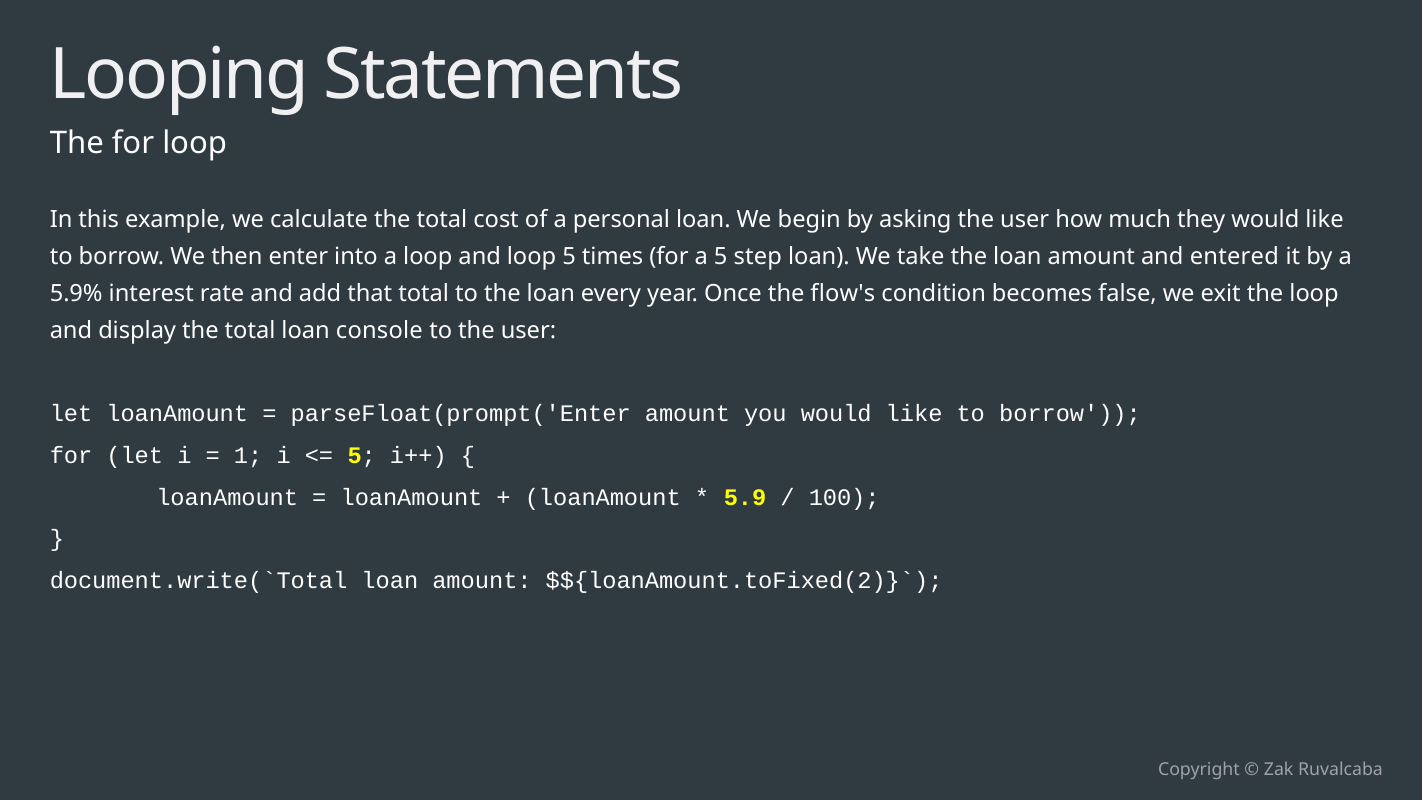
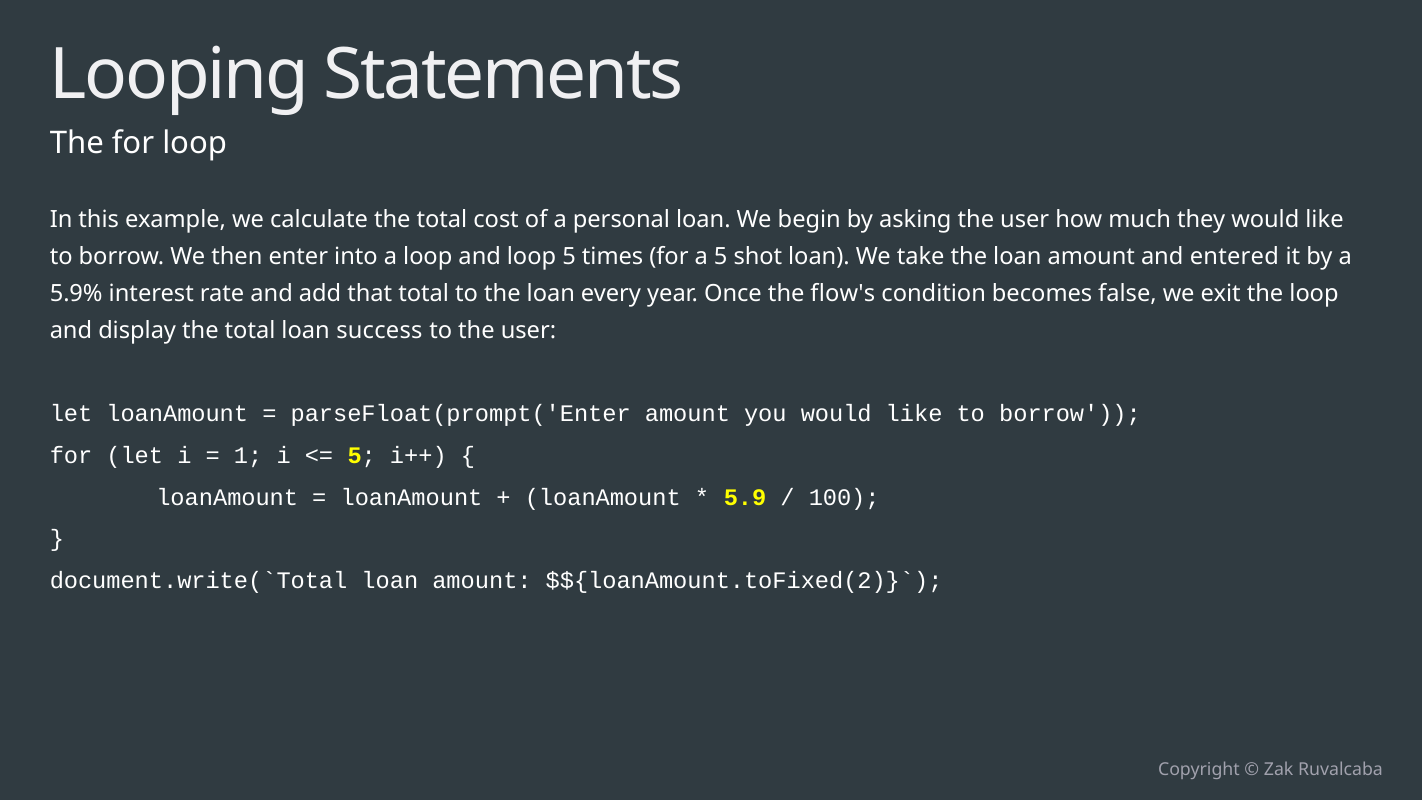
step: step -> shot
console: console -> success
